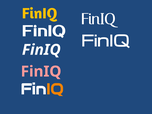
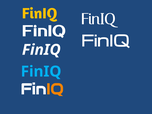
FinIQ at (41, 72) colour: pink -> light blue
